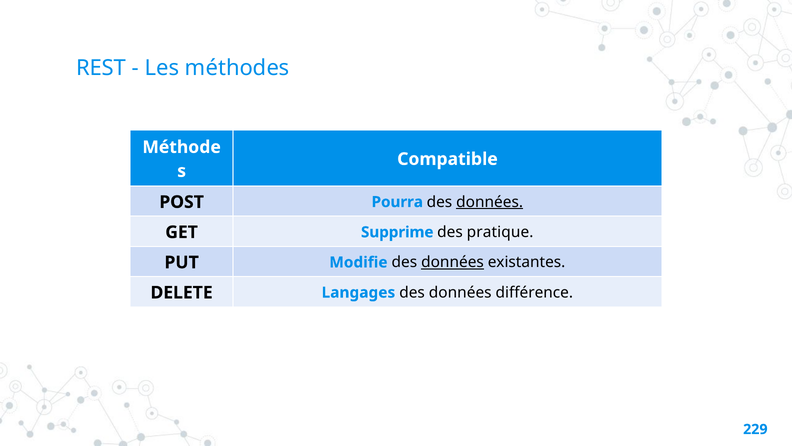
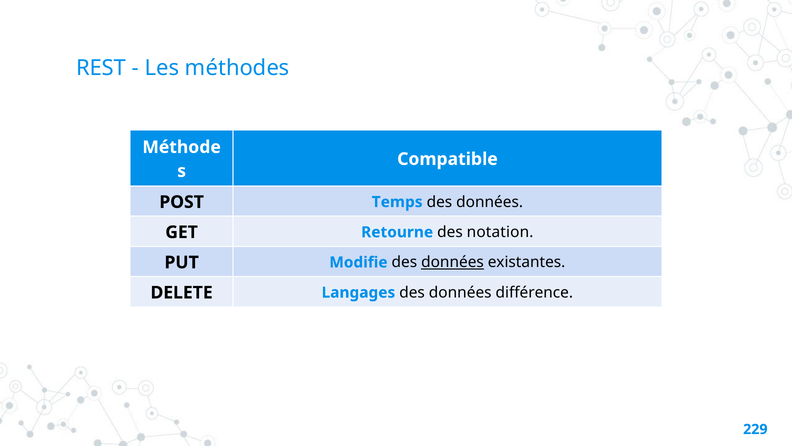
Pourra: Pourra -> Temps
données at (490, 202) underline: present -> none
Supprime: Supprime -> Retourne
pratique: pratique -> notation
